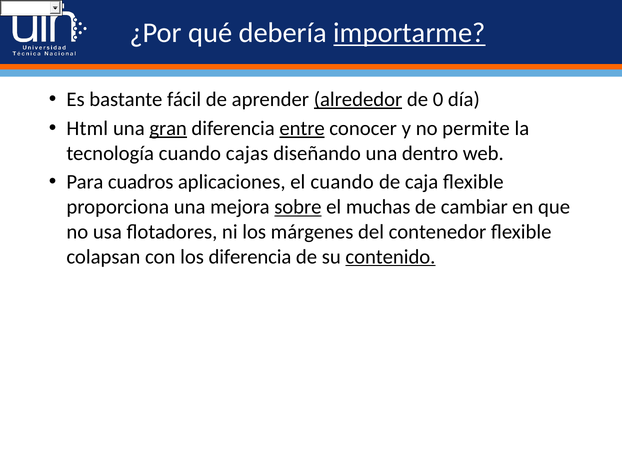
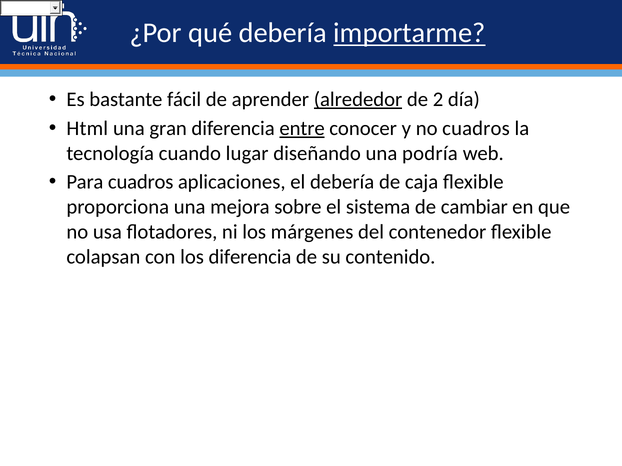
0: 0 -> 2
gran underline: present -> none
no permite: permite -> cuadros
cajas: cajas -> lugar
dentro: dentro -> podría
el cuando: cuando -> debería
sobre underline: present -> none
muchas: muchas -> sistema
contenido underline: present -> none
